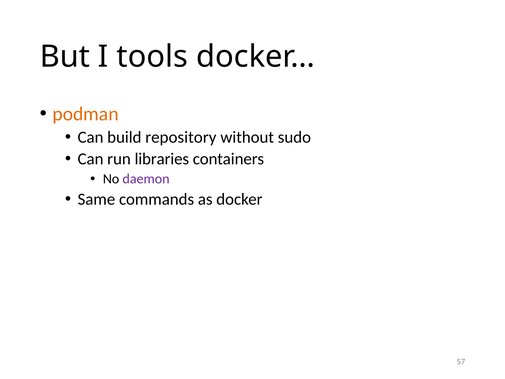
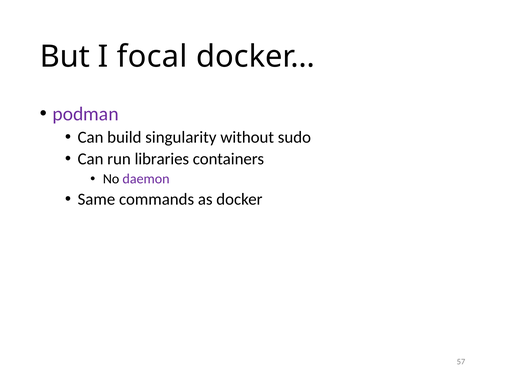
tools: tools -> focal
podman colour: orange -> purple
repository: repository -> singularity
